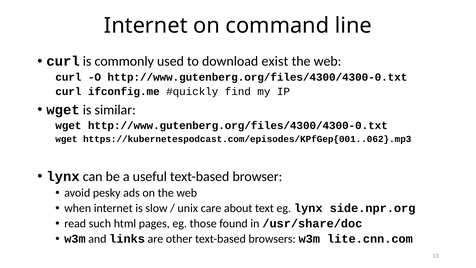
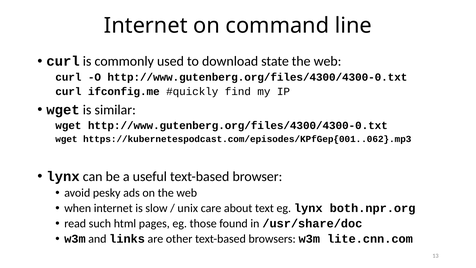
exist: exist -> state
side.npr.org: side.npr.org -> both.npr.org
